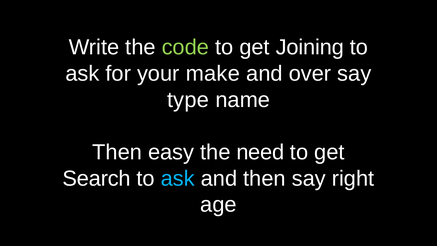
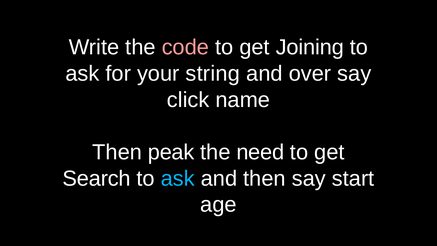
code colour: light green -> pink
make: make -> string
type: type -> click
easy: easy -> peak
right: right -> start
